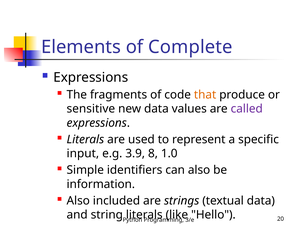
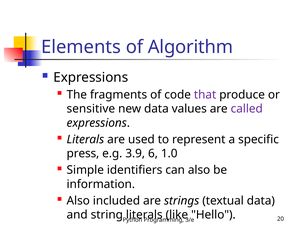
Complete: Complete -> Algorithm
that colour: orange -> purple
input: input -> press
8: 8 -> 6
